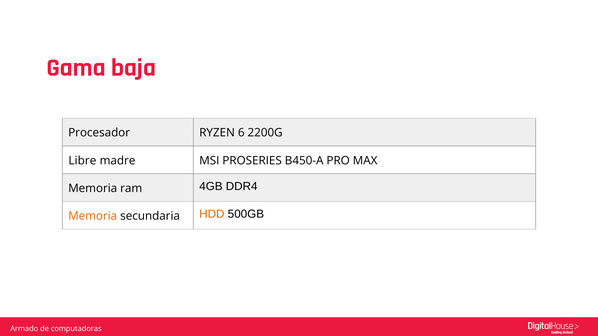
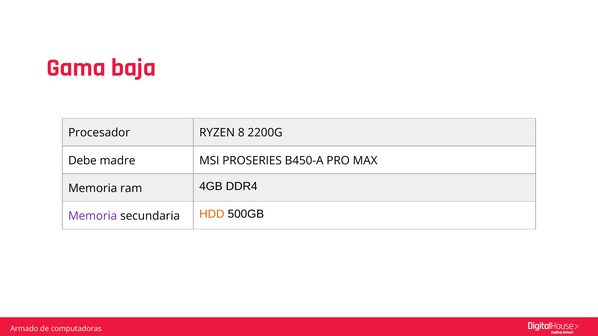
6: 6 -> 8
Libre: Libre -> Debe
Memoria at (93, 216) colour: orange -> purple
